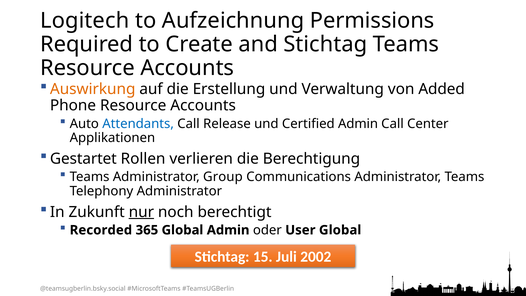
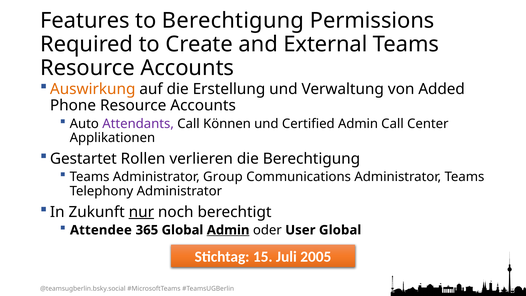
Logitech: Logitech -> Features
to Aufzeichnung: Aufzeichnung -> Berechtigung
and Stichtag: Stichtag -> External
Attendants colour: blue -> purple
Release: Release -> Können
Recorded: Recorded -> Attendee
Admin at (228, 230) underline: none -> present
2002: 2002 -> 2005
